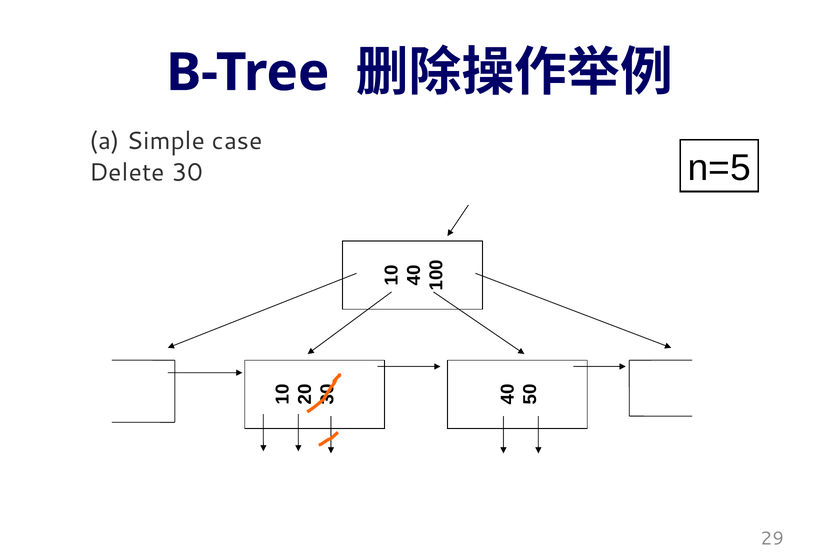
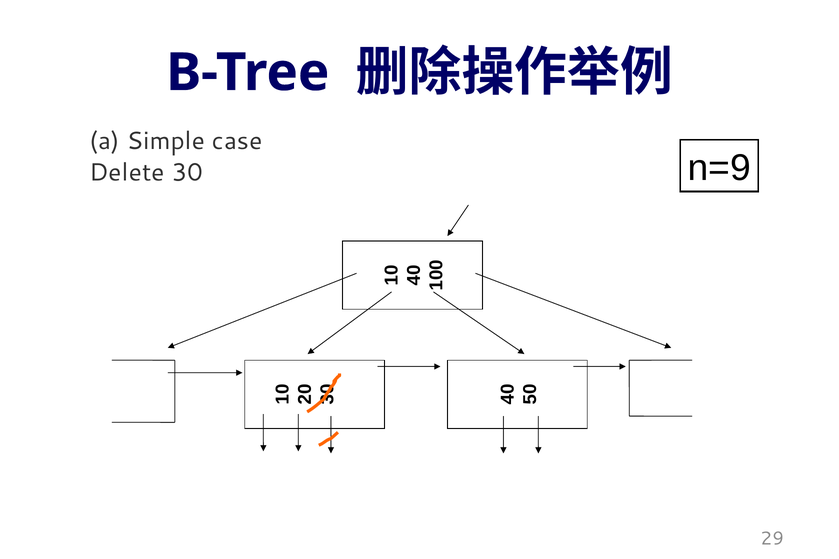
n=5: n=5 -> n=9
